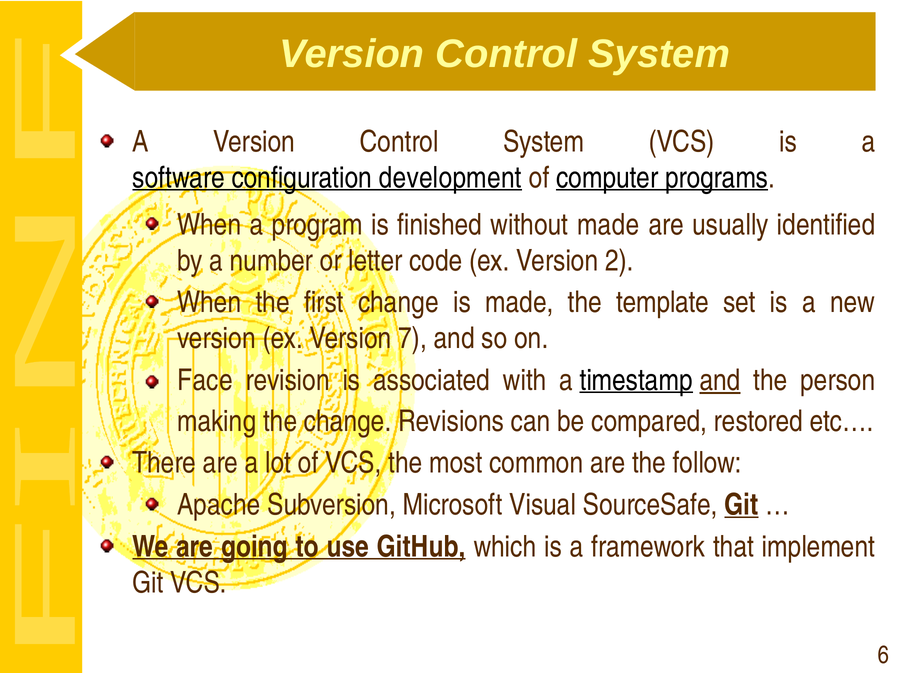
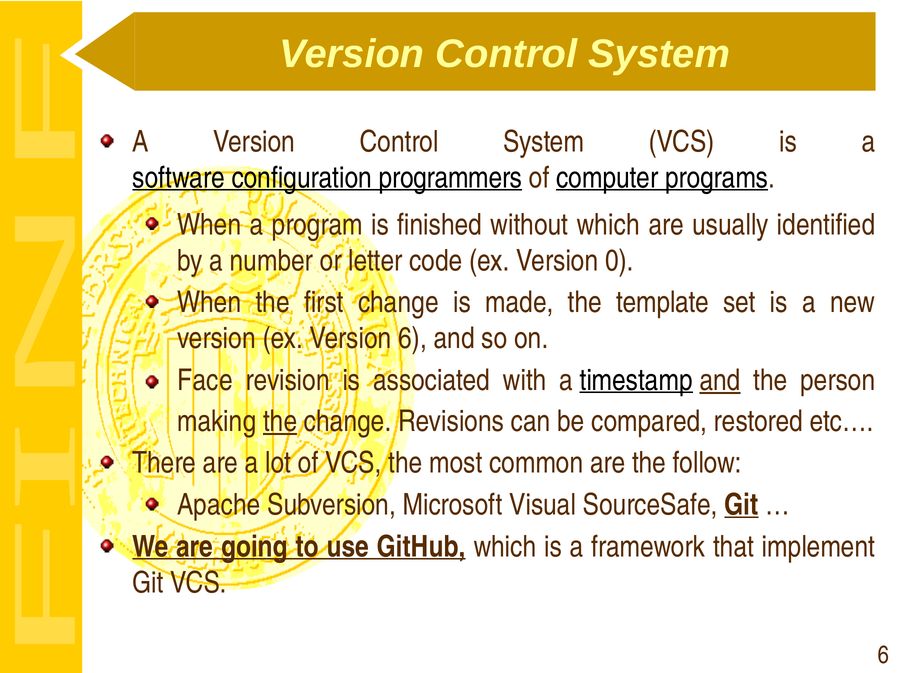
development: development -> programmers
without made: made -> which
2: 2 -> 0
Version 7: 7 -> 6
the at (280, 422) underline: none -> present
